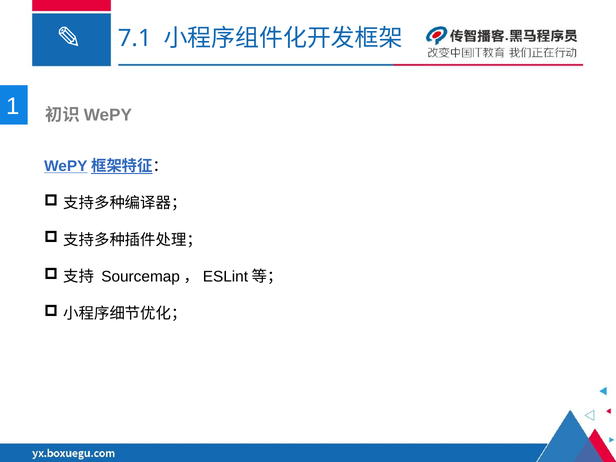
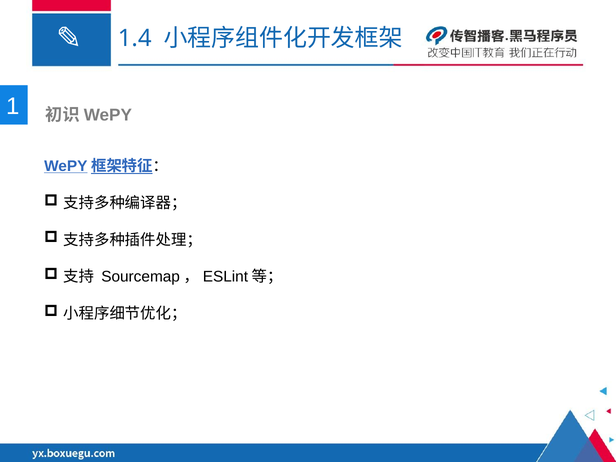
7.1: 7.1 -> 1.4
